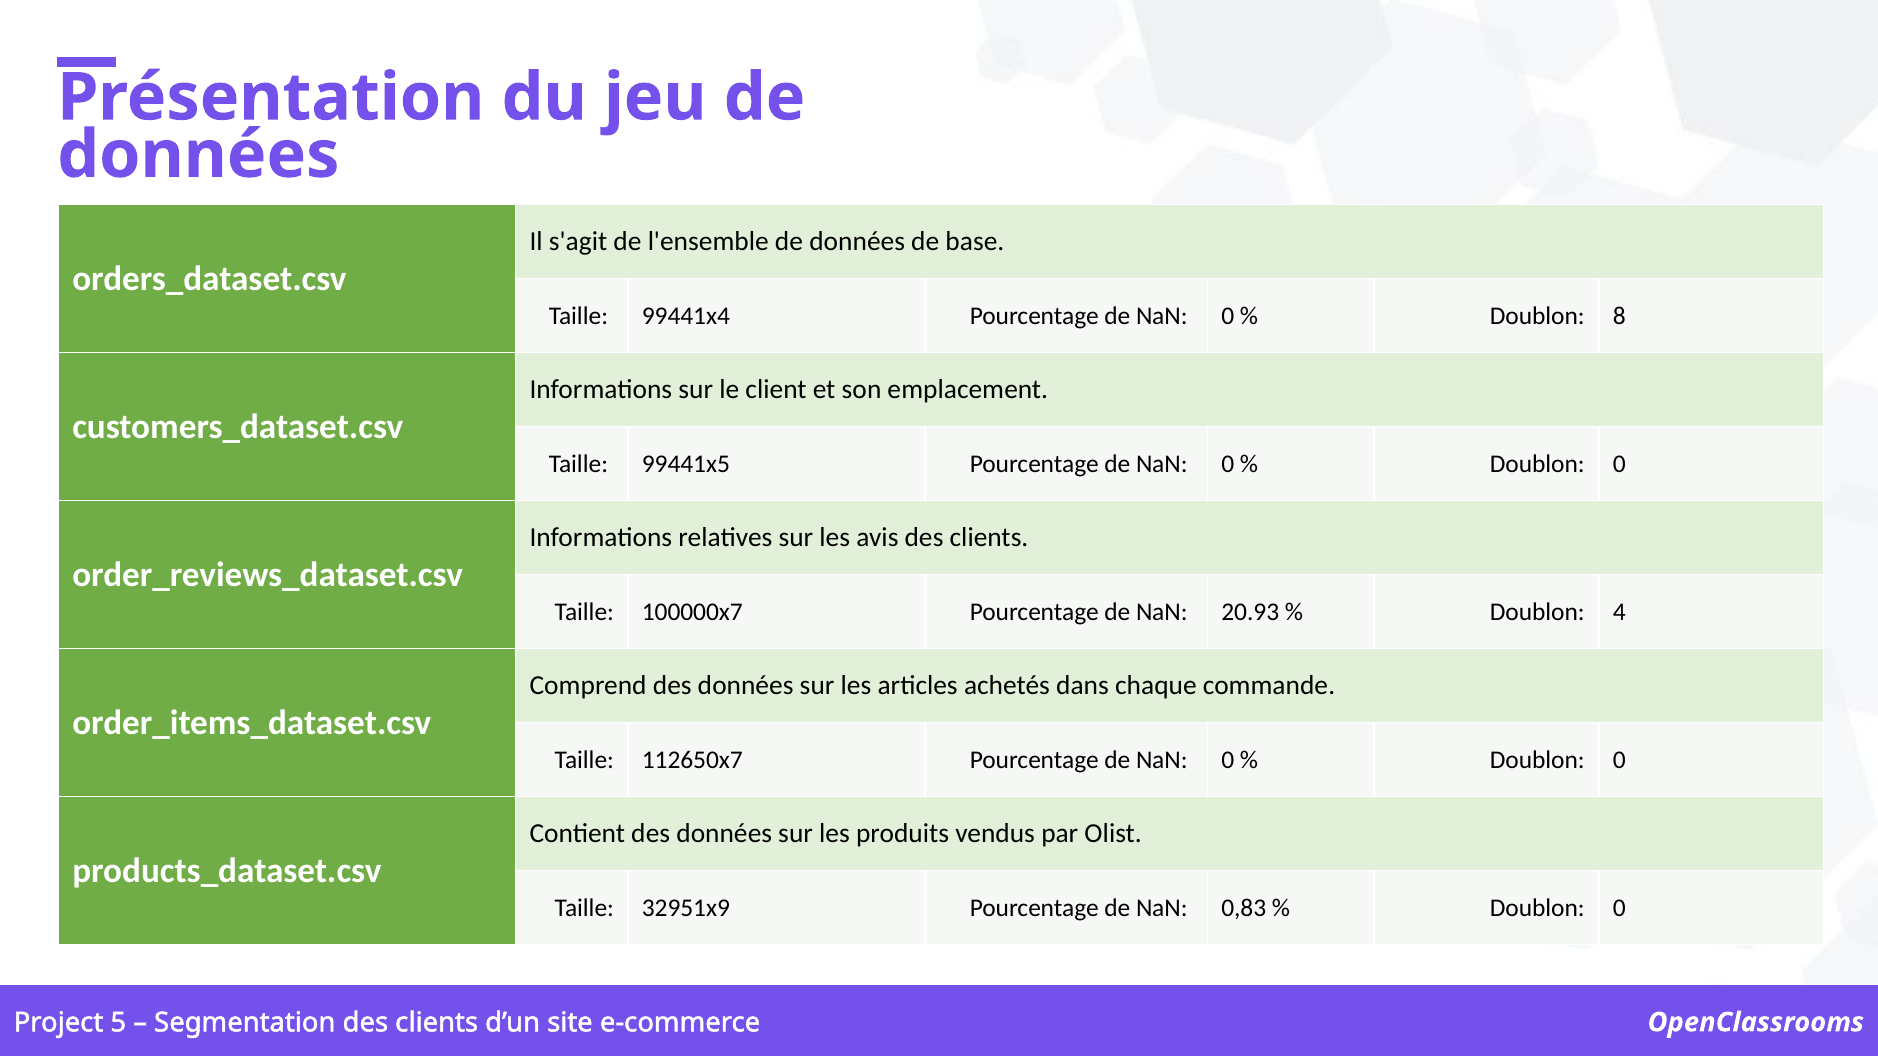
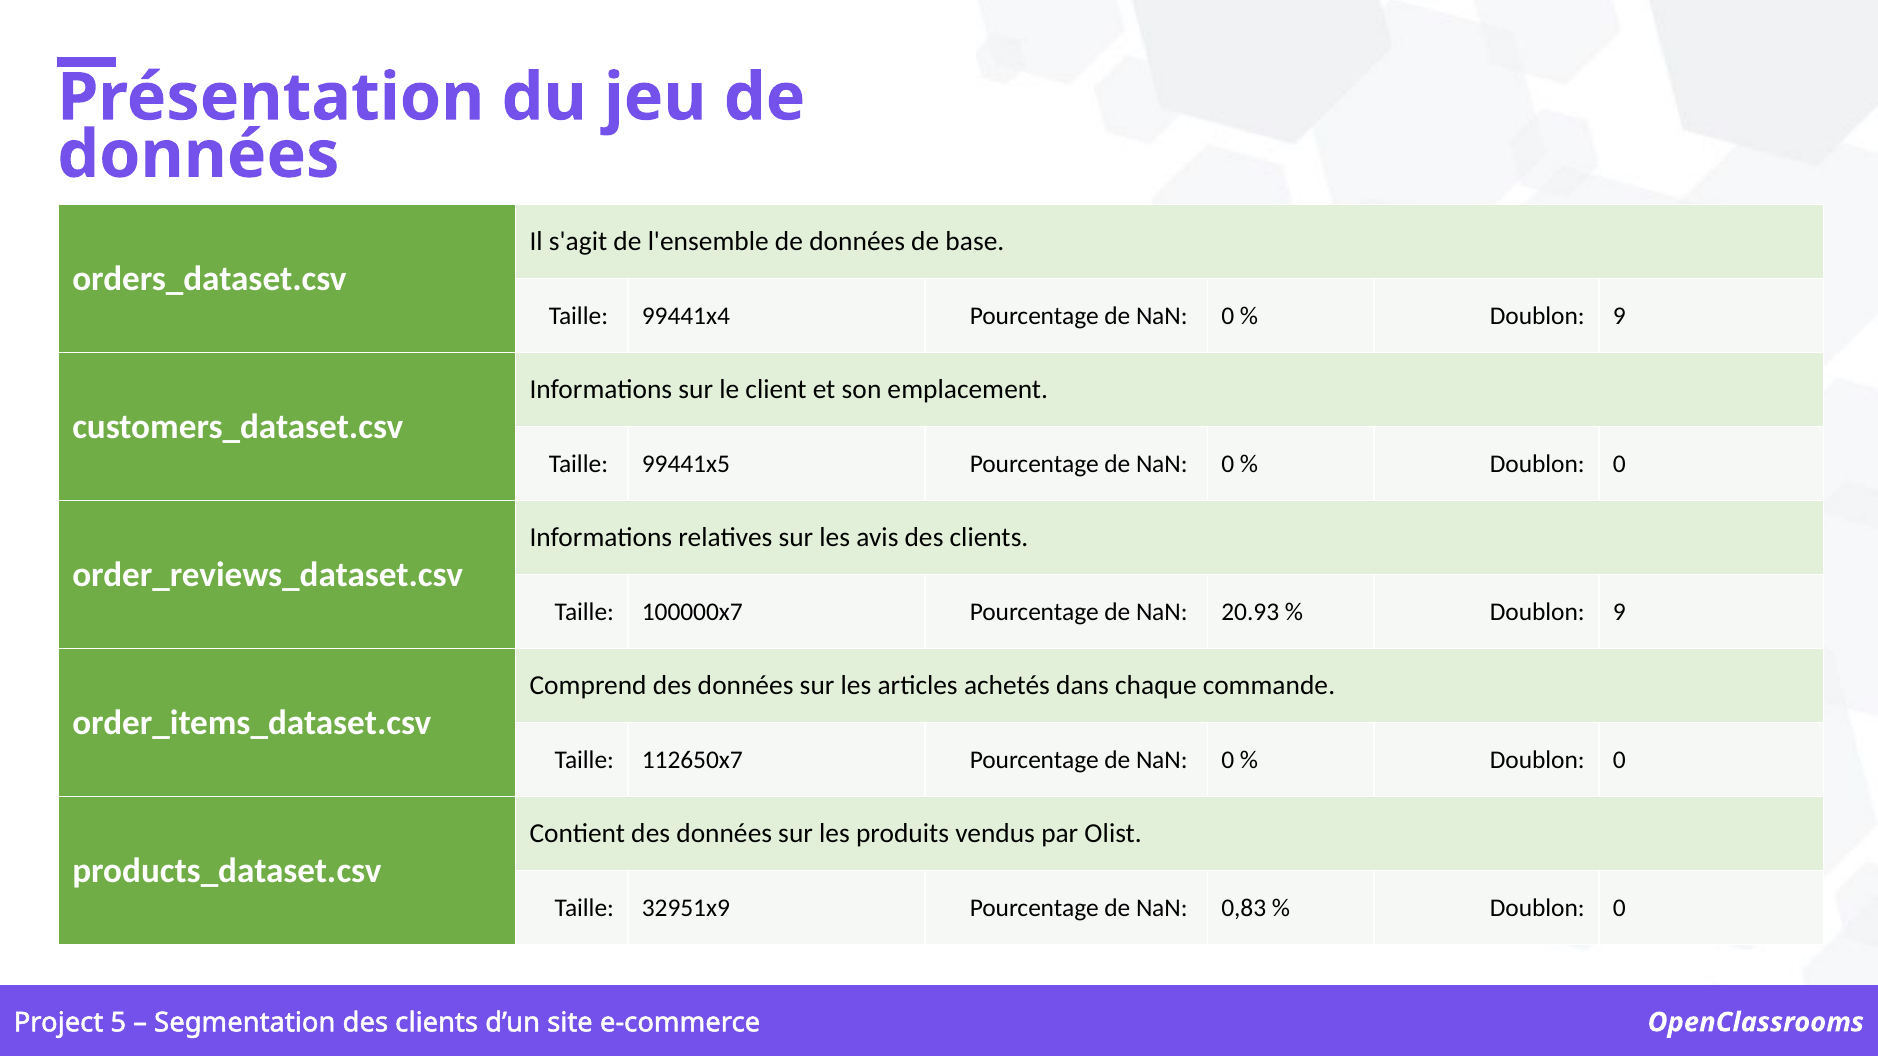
8 at (1619, 316): 8 -> 9
4 at (1619, 612): 4 -> 9
